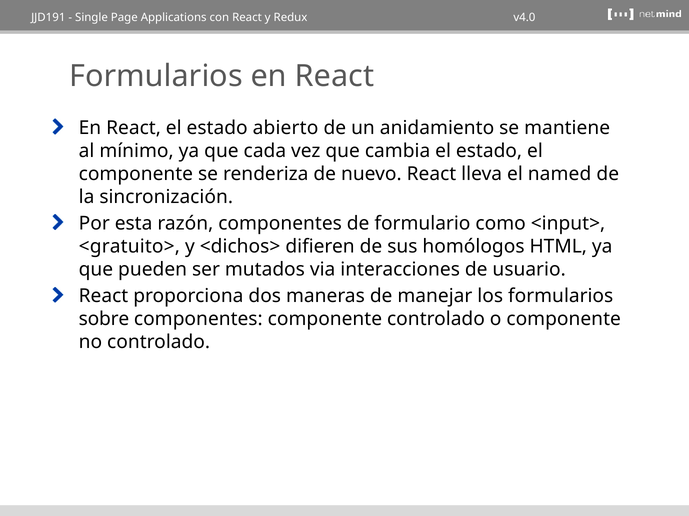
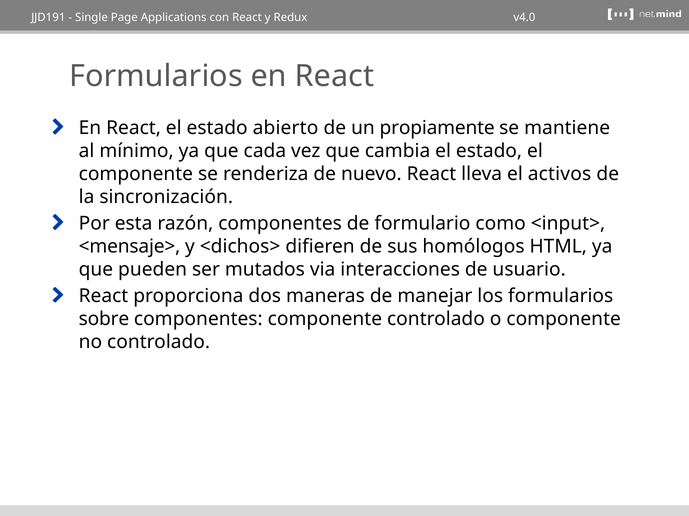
anidamiento: anidamiento -> propiamente
named: named -> activos
<gratuito>: <gratuito> -> <mensaje>
